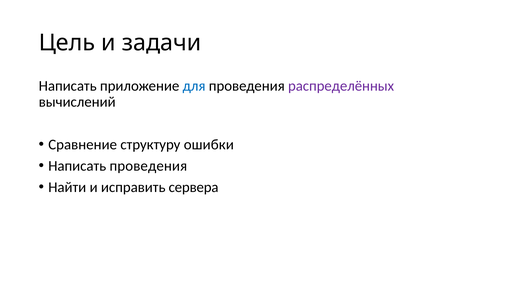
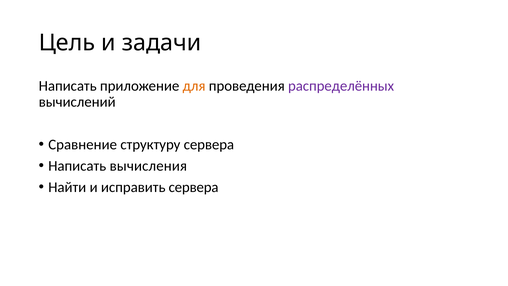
для colour: blue -> orange
структуру ошибки: ошибки -> сервера
Написать проведения: проведения -> вычисления
